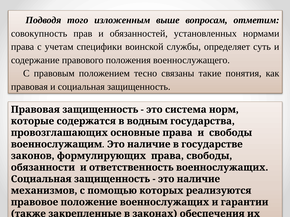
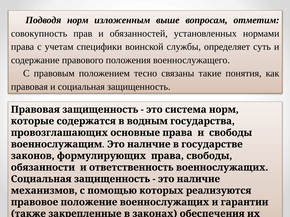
Подводя того: того -> норм
